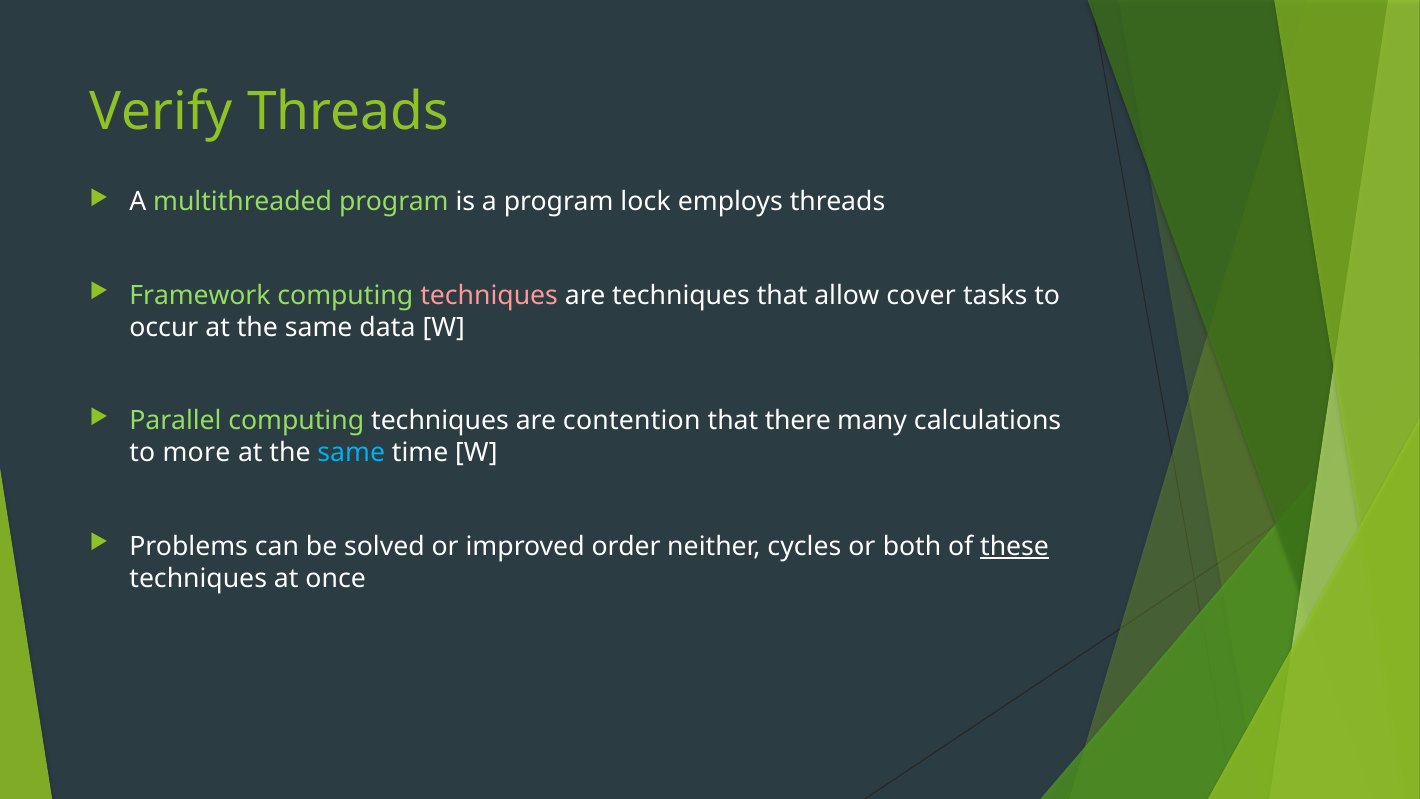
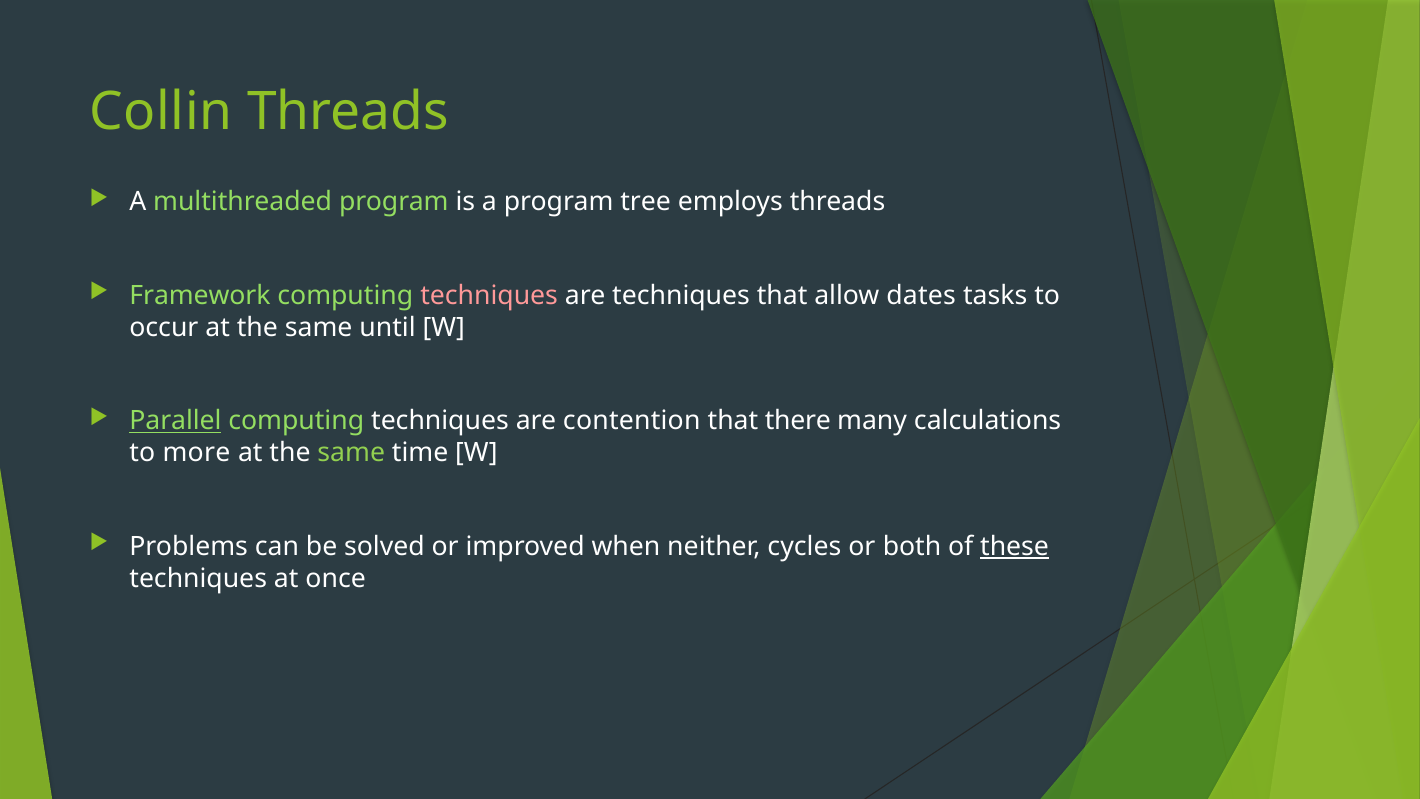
Verify: Verify -> Collin
lock: lock -> tree
cover: cover -> dates
data: data -> until
Parallel underline: none -> present
same at (351, 453) colour: light blue -> light green
order: order -> when
